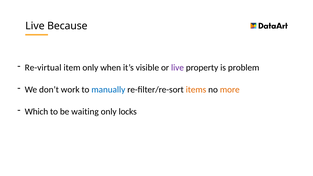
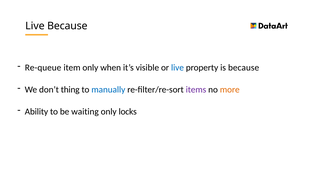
Re-virtual: Re-virtual -> Re-queue
live at (177, 68) colour: purple -> blue
is problem: problem -> because
work: work -> thing
items colour: orange -> purple
Which: Which -> Ability
